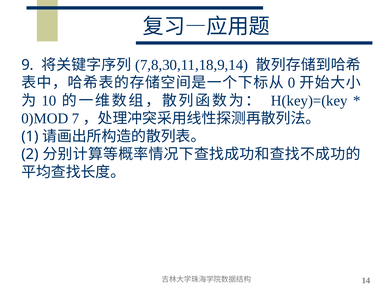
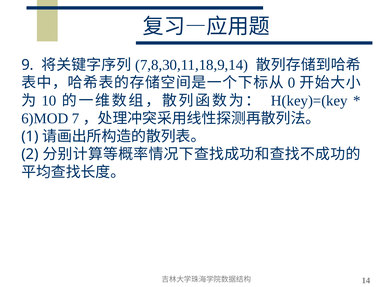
0)MOD: 0)MOD -> 6)MOD
